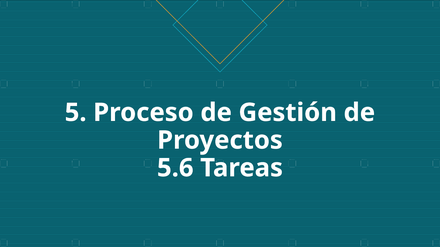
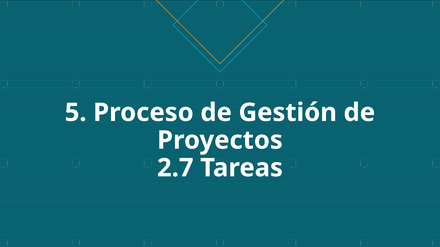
5.6: 5.6 -> 2.7
